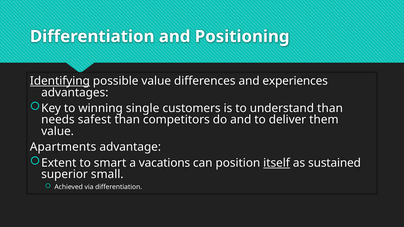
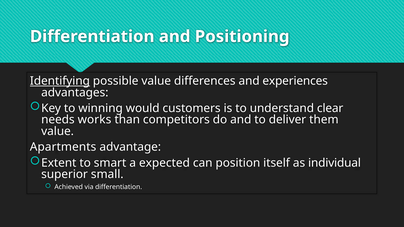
single: single -> would
understand than: than -> clear
safest: safest -> works
vacations: vacations -> expected
itself underline: present -> none
sustained: sustained -> individual
